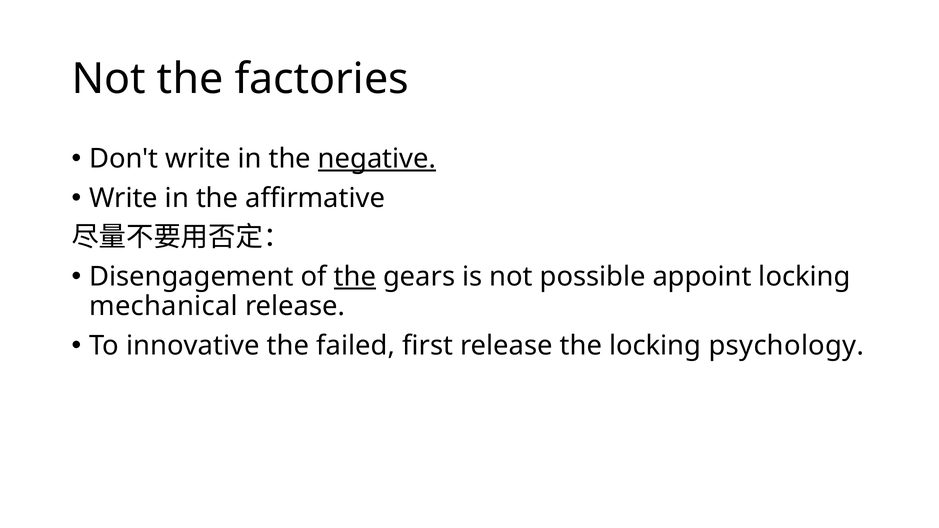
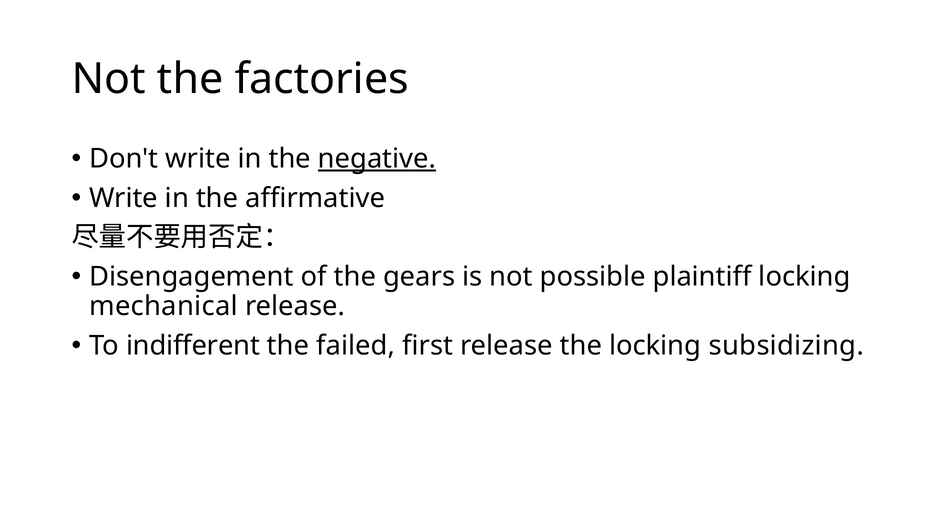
the at (355, 277) underline: present -> none
appoint: appoint -> plaintiff
innovative: innovative -> indifferent
psychology: psychology -> subsidizing
